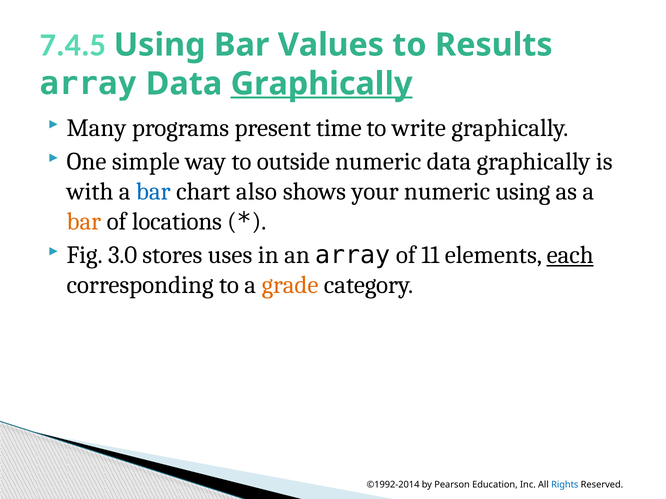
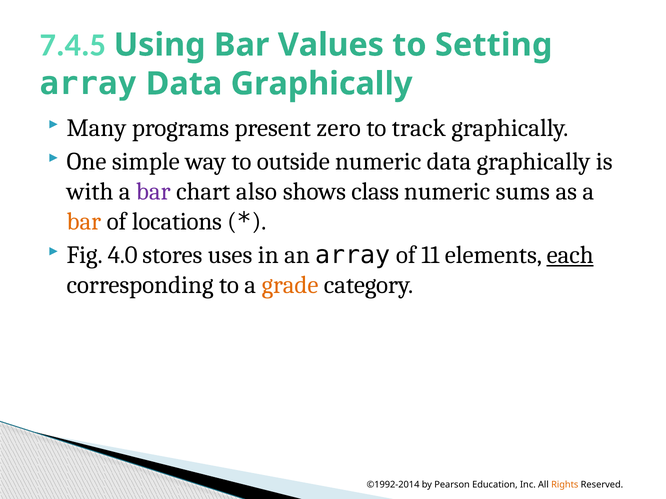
Results: Results -> Setting
Graphically at (322, 84) underline: present -> none
time: time -> zero
write: write -> track
bar at (153, 192) colour: blue -> purple
your: your -> class
numeric using: using -> sums
3.0: 3.0 -> 4.0
Rights colour: blue -> orange
